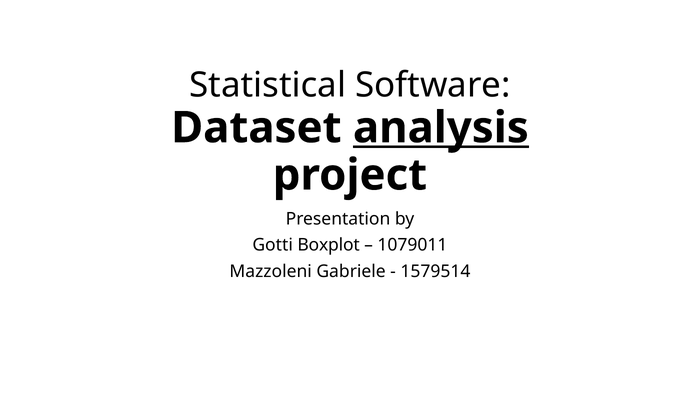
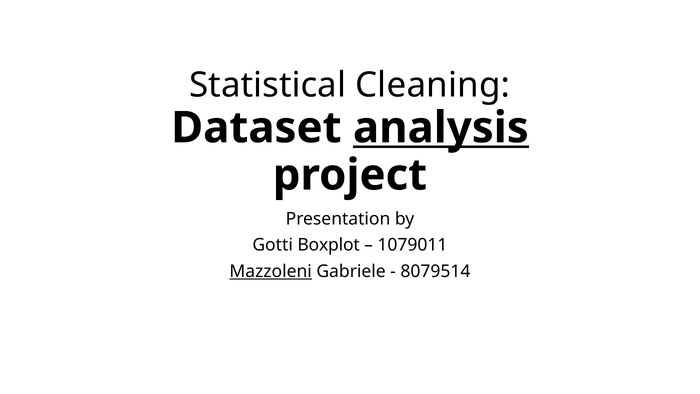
Software: Software -> Cleaning
Mazzoleni underline: none -> present
1579514: 1579514 -> 8079514
